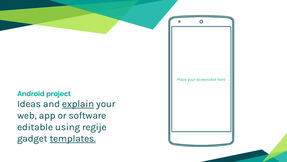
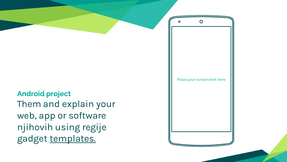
Ideas: Ideas -> Them
explain underline: present -> none
editable: editable -> njihovih
